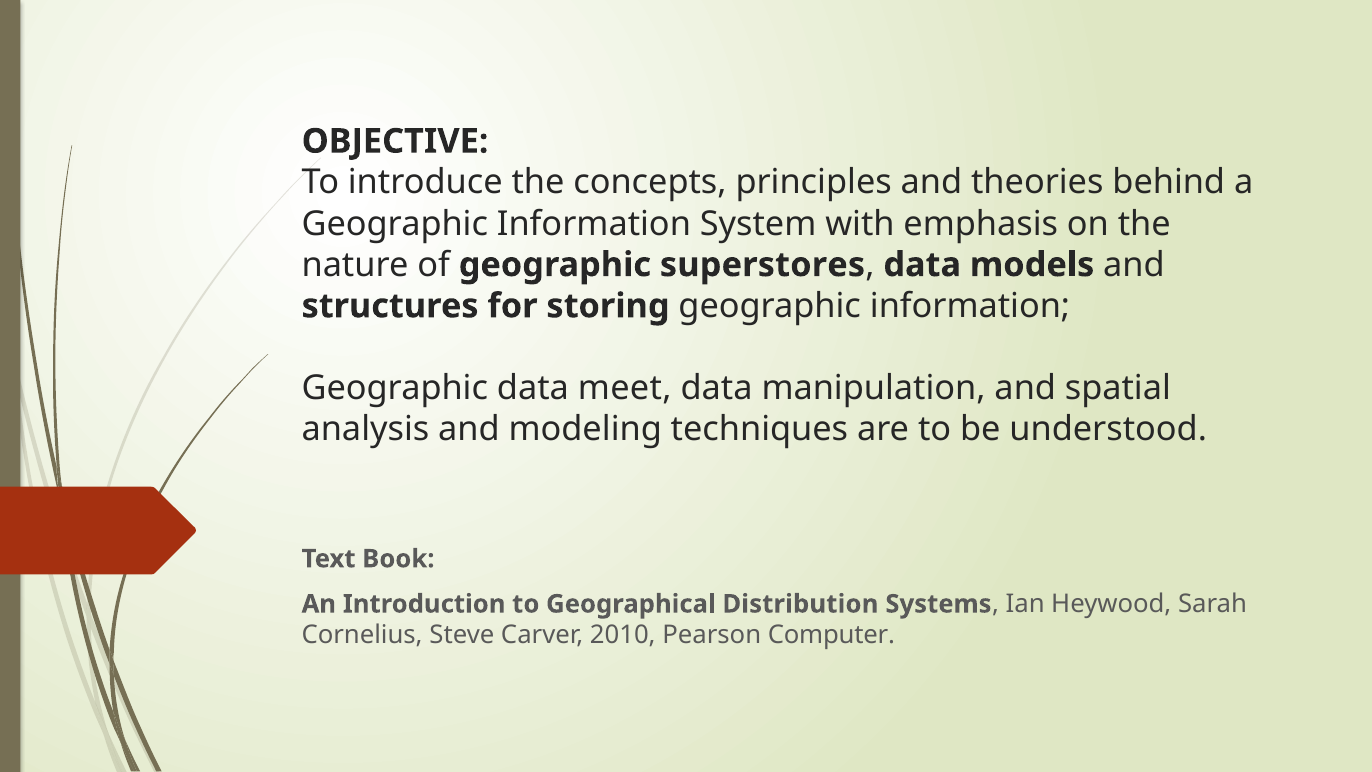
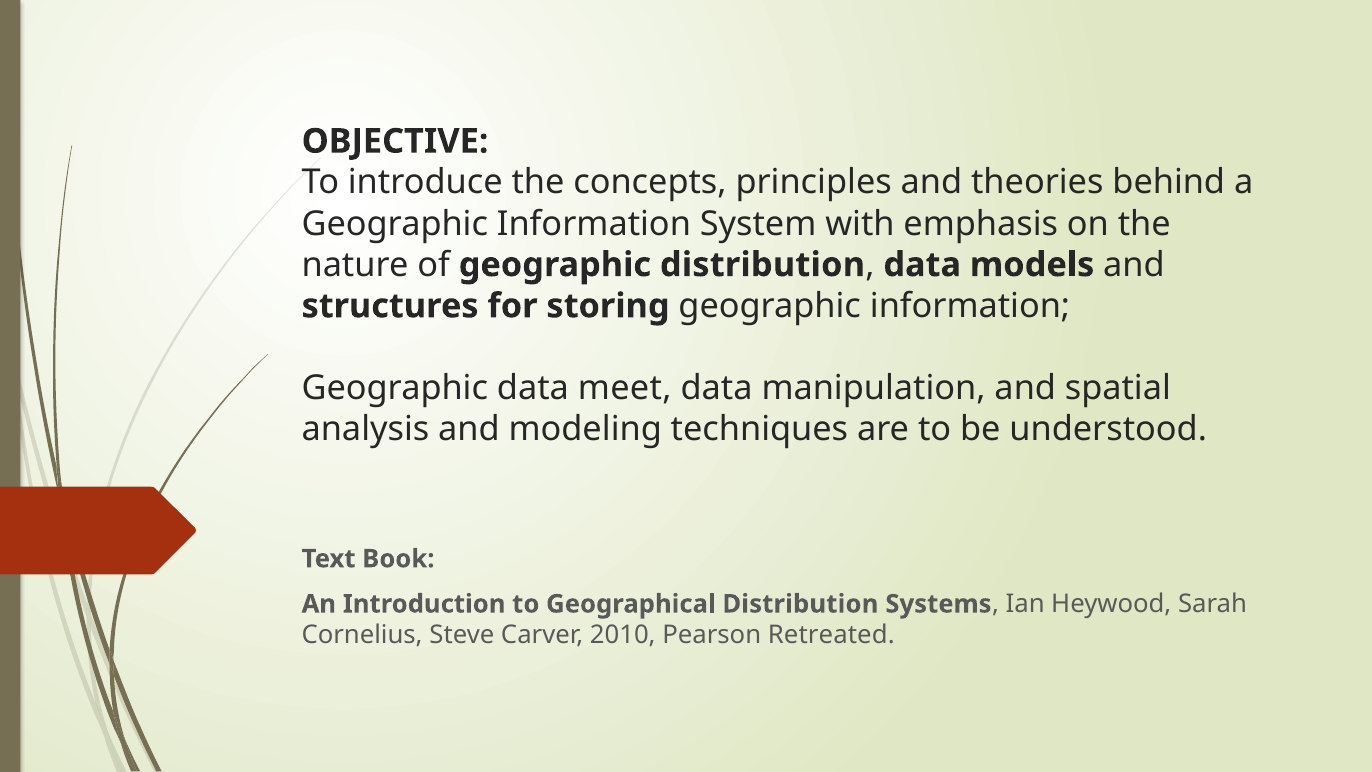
geographic superstores: superstores -> distribution
Computer: Computer -> Retreated
